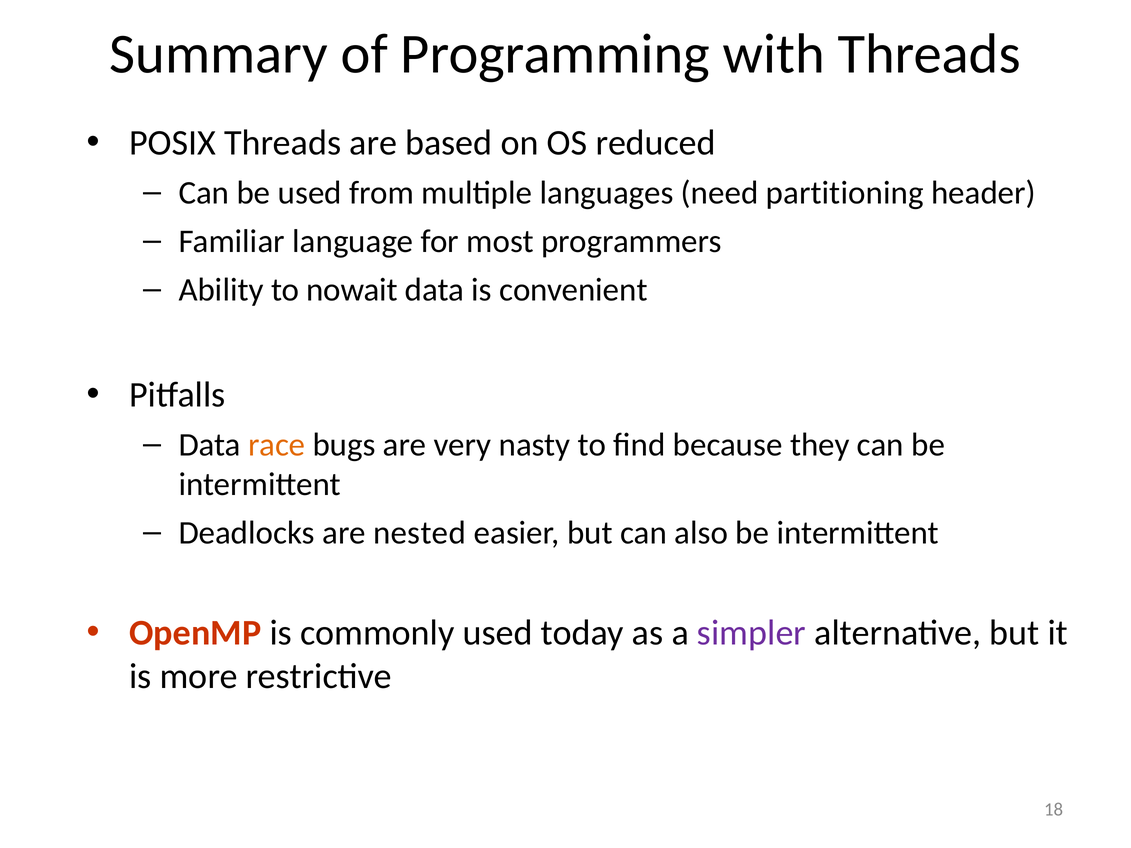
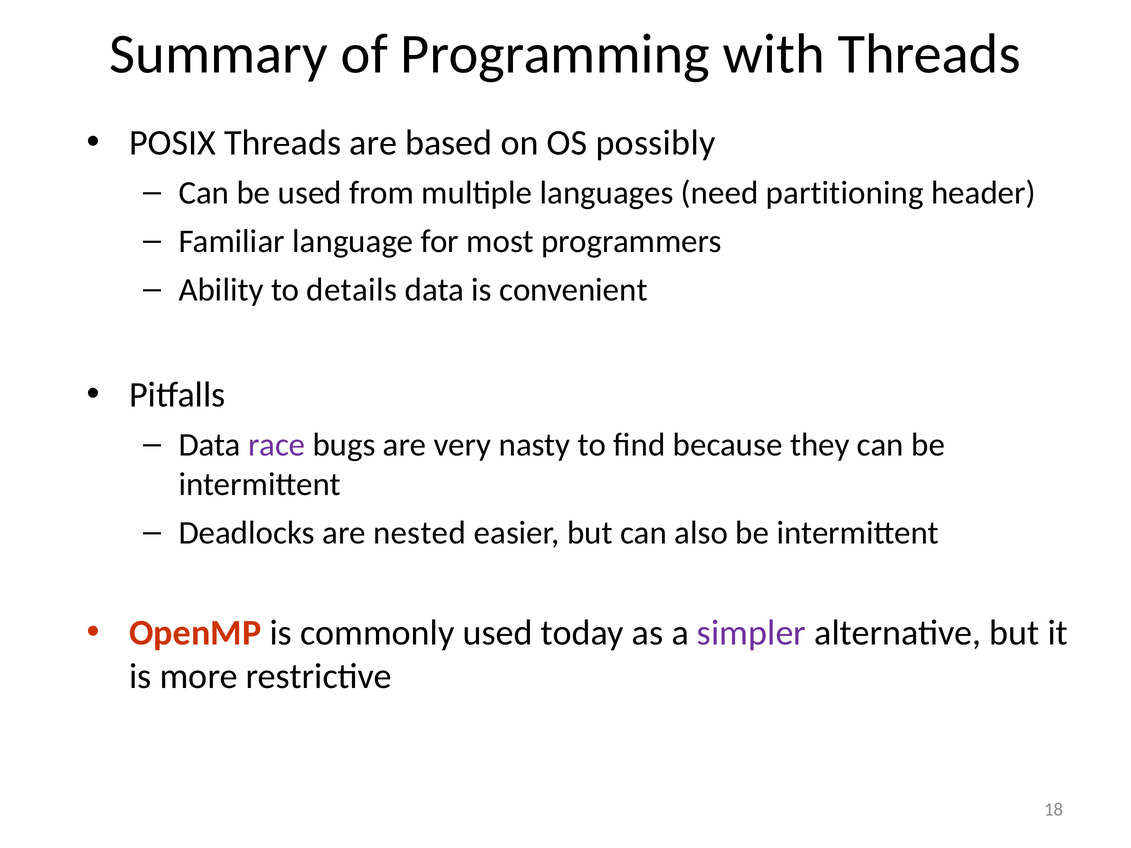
reduced: reduced -> possibly
nowait: nowait -> details
race colour: orange -> purple
